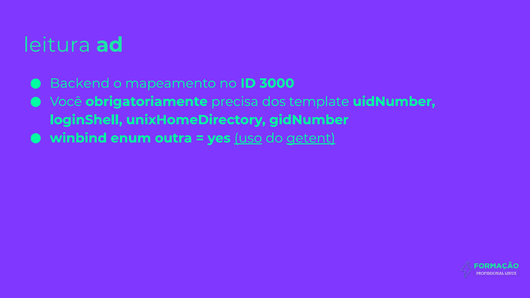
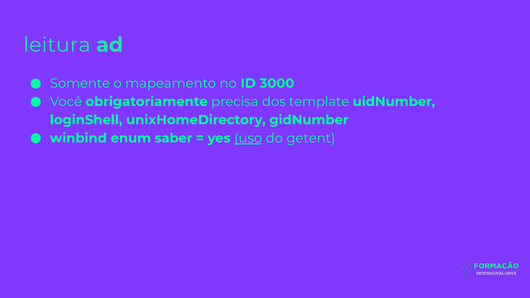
Backend: Backend -> Somente
outra: outra -> saber
getent underline: present -> none
